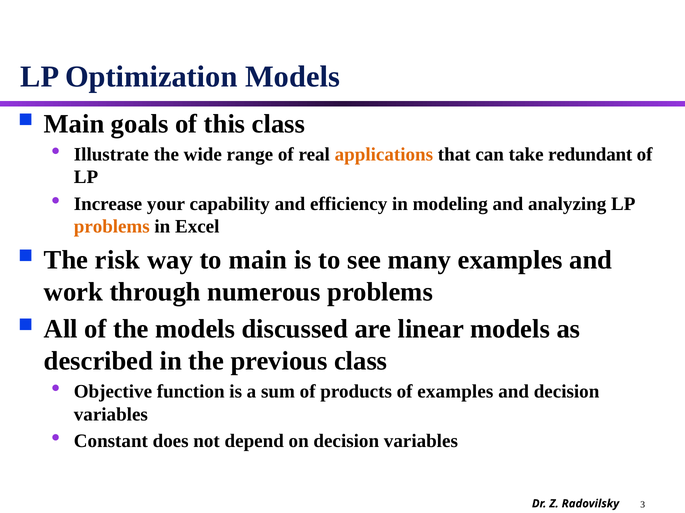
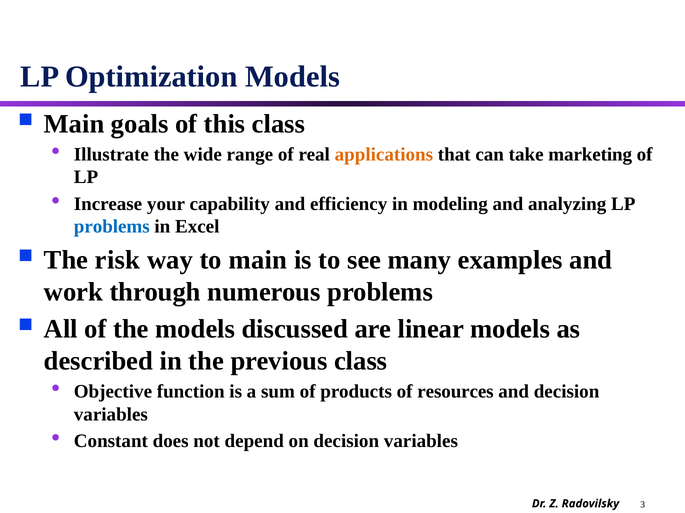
redundant: redundant -> marketing
problems at (112, 227) colour: orange -> blue
of examples: examples -> resources
